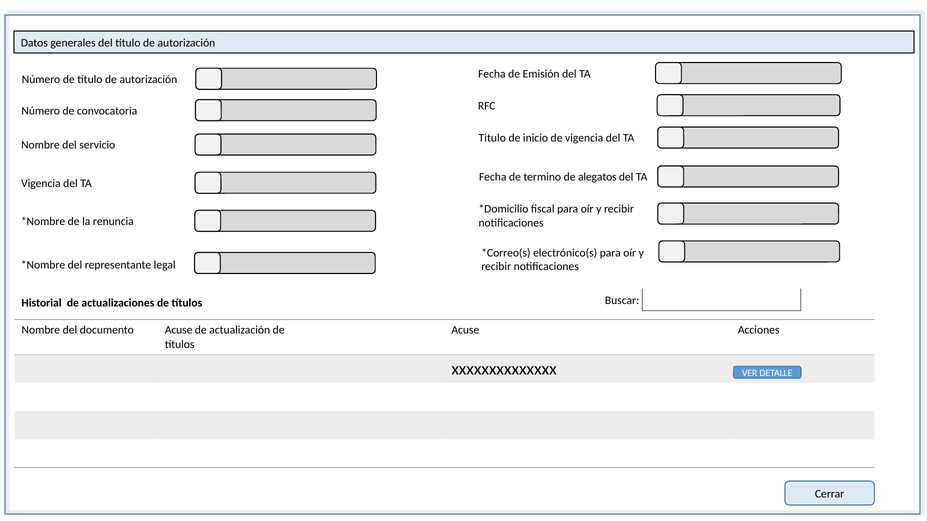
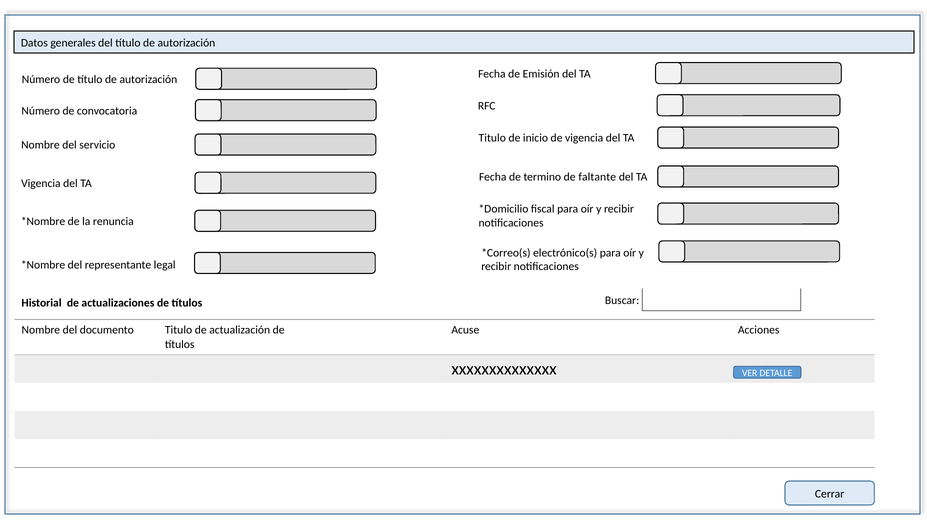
alegatos: alegatos -> faltante
documento Acuse: Acuse -> Titulo
